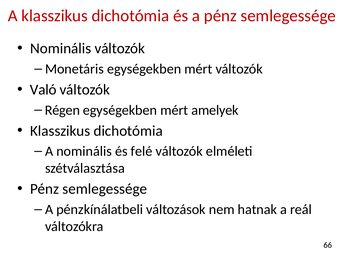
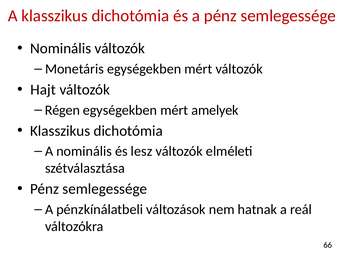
Való: Való -> Hajt
felé: felé -> lesz
